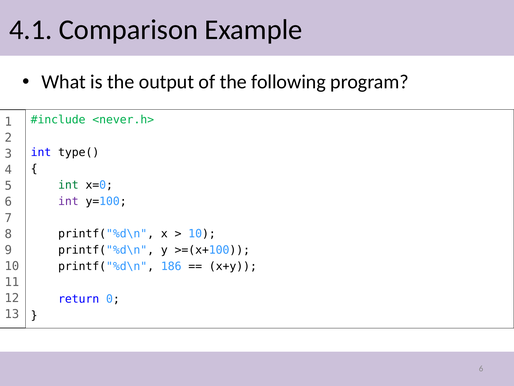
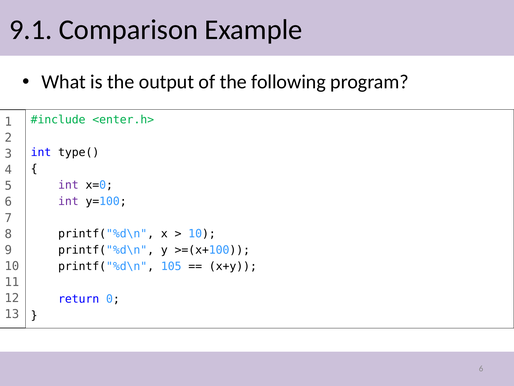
4.1: 4.1 -> 9.1
<never.h>: <never.h> -> <enter.h>
int at (68, 185) colour: green -> purple
186: 186 -> 105
